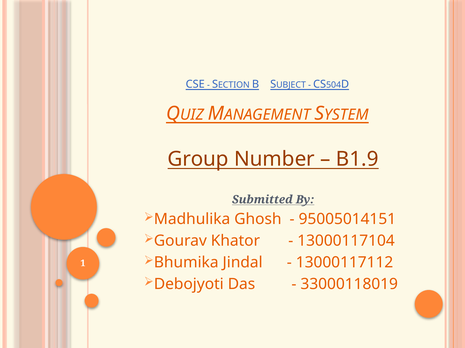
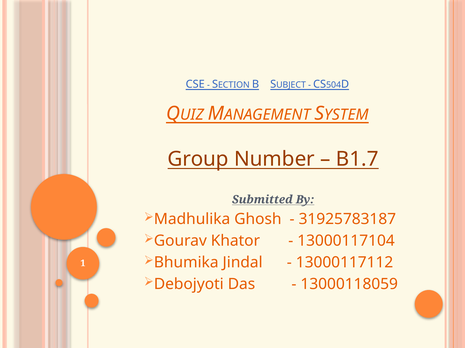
B1.9: B1.9 -> B1.7
95005014151: 95005014151 -> 31925783187
33000118019: 33000118019 -> 13000118059
